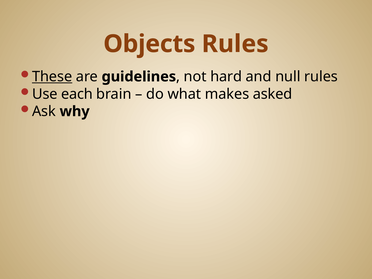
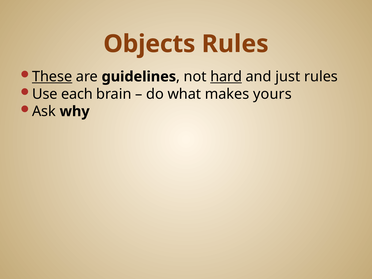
hard underline: none -> present
null: null -> just
asked: asked -> yours
